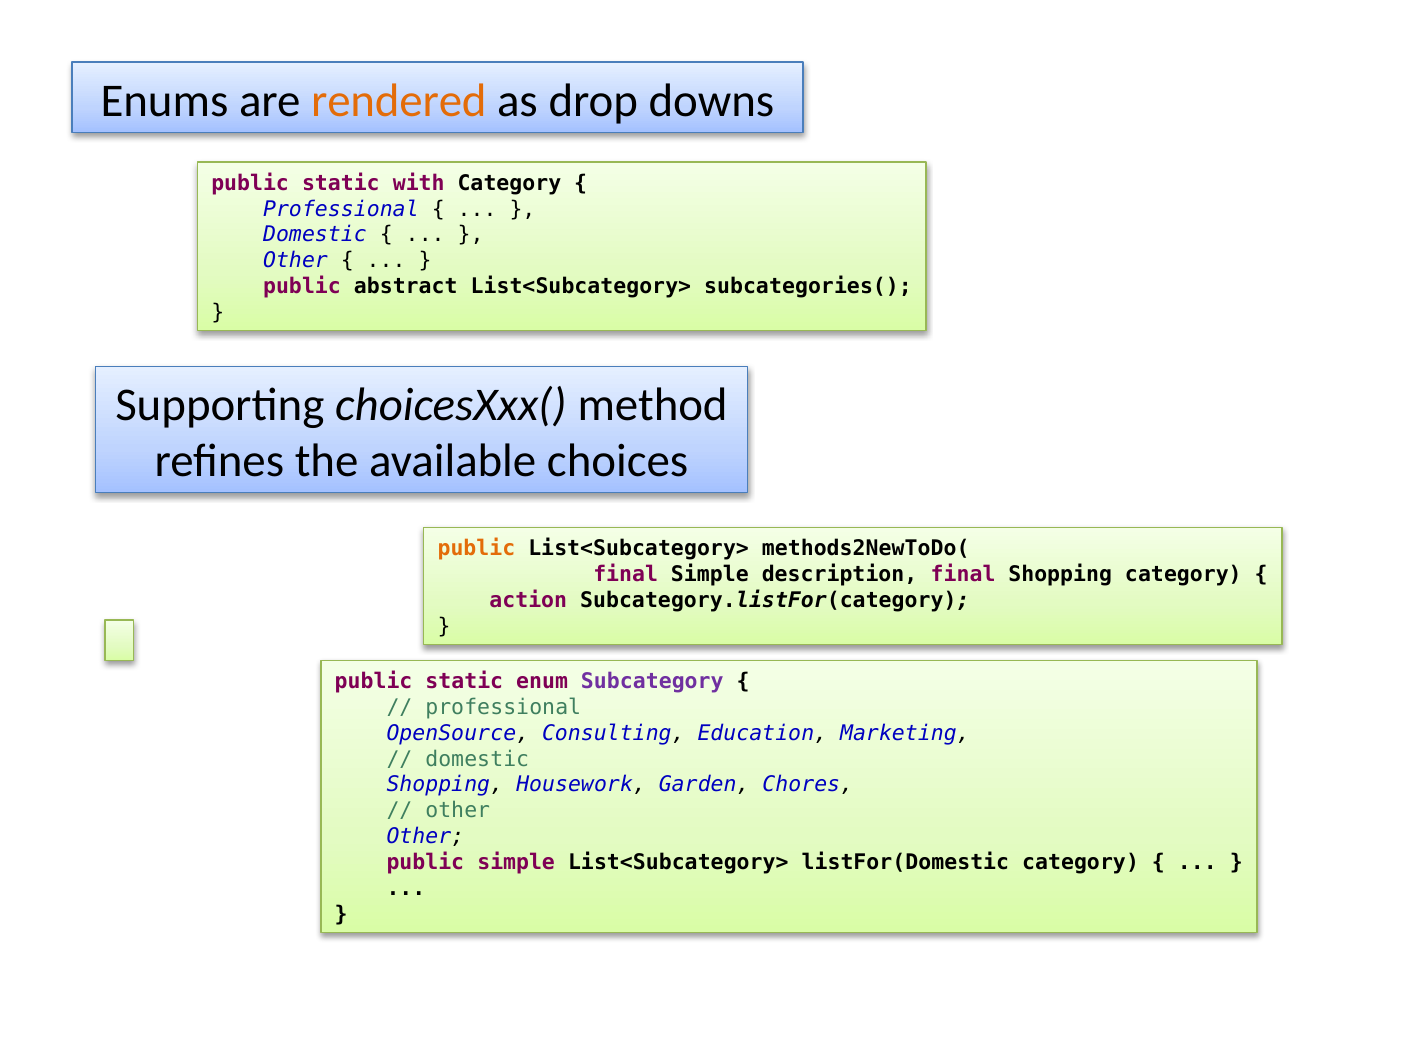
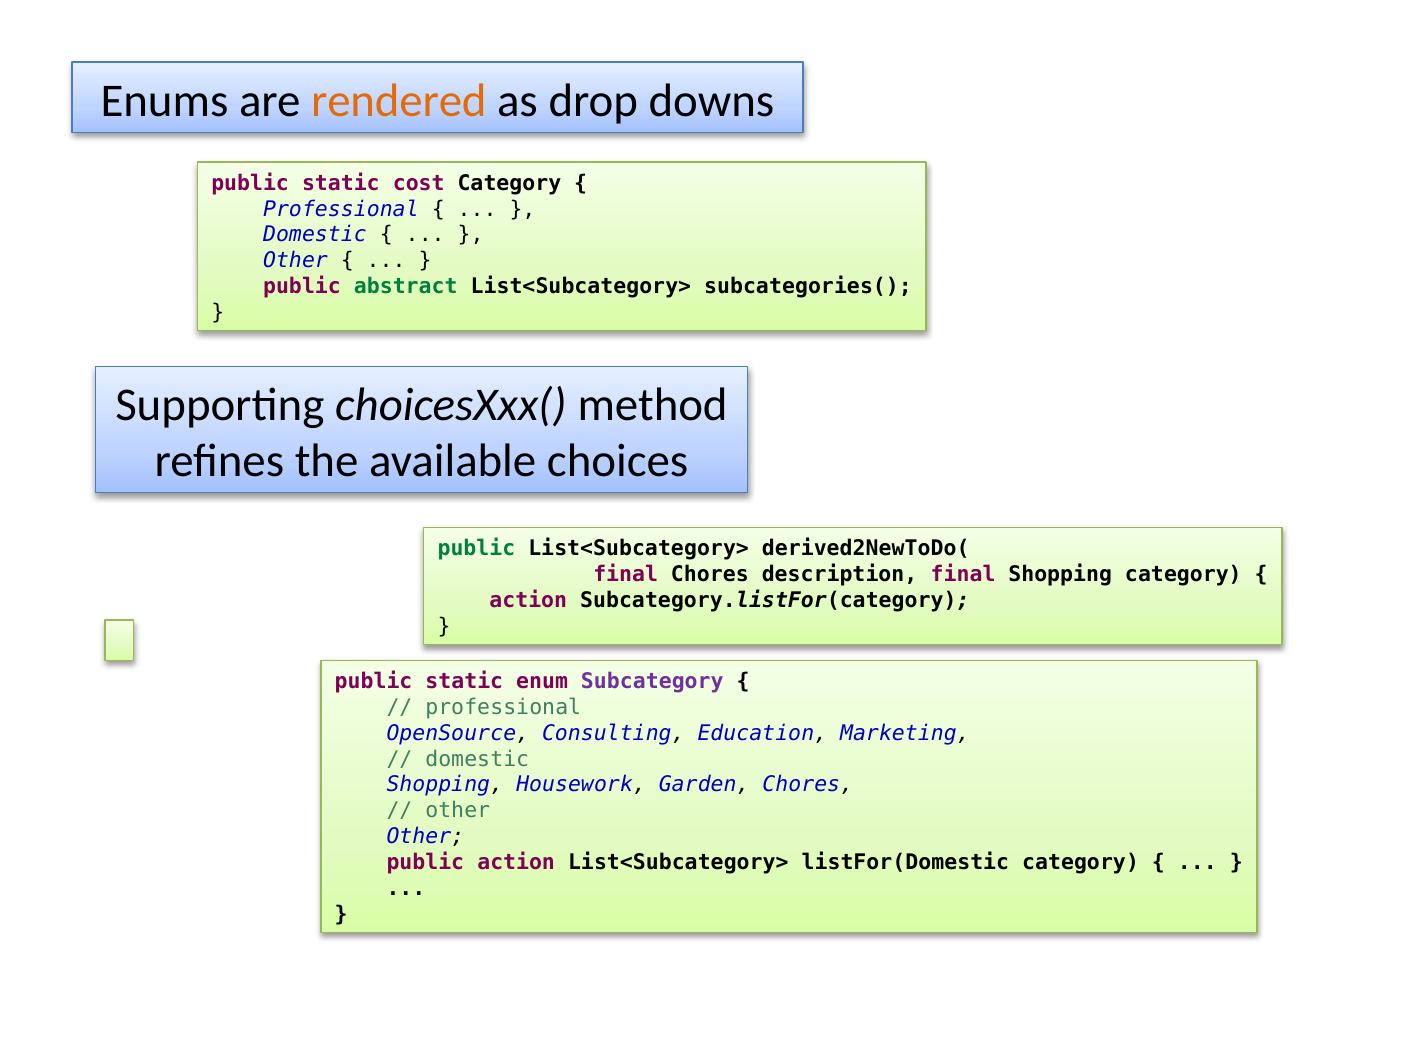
with: with -> cost
abstract colour: black -> green
public at (476, 549) colour: orange -> green
methods2NewToDo(: methods2NewToDo( -> derived2NewToDo(
final Simple: Simple -> Chores
public simple: simple -> action
